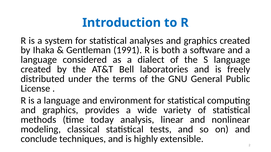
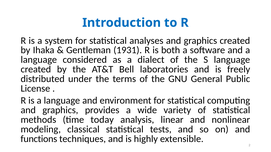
1991: 1991 -> 1931
conclude: conclude -> functions
